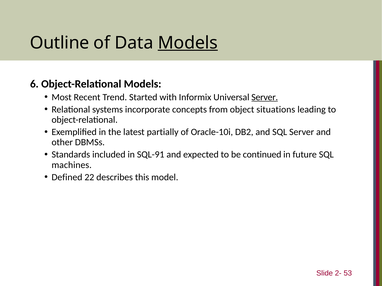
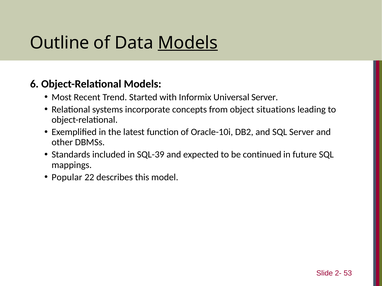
Server at (265, 97) underline: present -> none
partially: partially -> function
SQL-91: SQL-91 -> SQL-39
machines: machines -> mappings
Defined: Defined -> Popular
